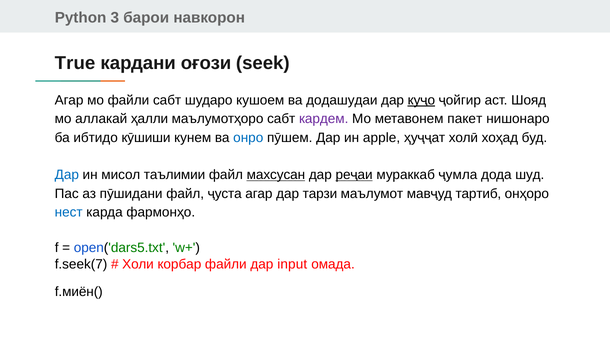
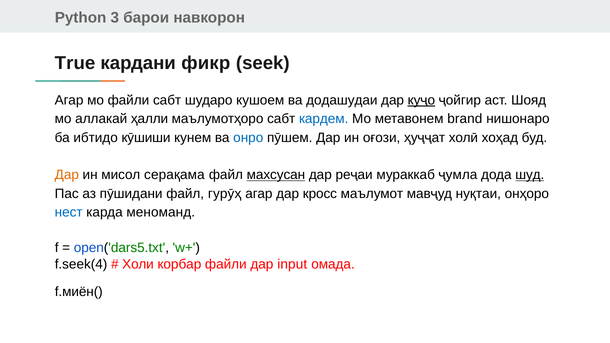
оғози: оғози -> фикр
кардем colour: purple -> blue
пакет: пакет -> brand
apple: apple -> оғози
Дар at (67, 175) colour: blue -> orange
таълимии: таълимии -> серақама
реҷаи underline: present -> none
шуд underline: none -> present
ҷуста: ҷуста -> гурӯҳ
тарзи: тарзи -> кросс
тартиб: тартиб -> нуқтаи
фармонҳо: фармонҳо -> меноманд
f.seek(7: f.seek(7 -> f.seek(4
